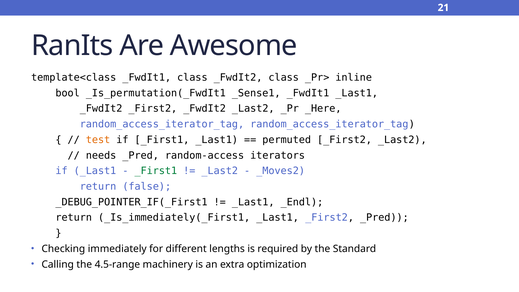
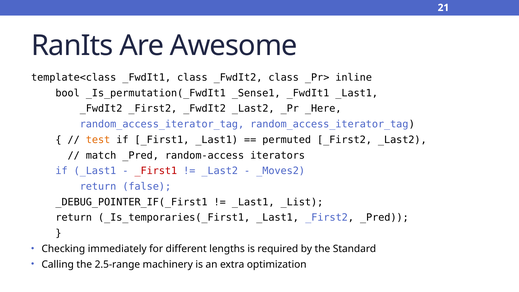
needs: needs -> match
_First1 at (156, 171) colour: green -> red
_Endl: _Endl -> _List
_Is_immediately(_First1: _Is_immediately(_First1 -> _Is_temporaries(_First1
4.5-range: 4.5-range -> 2.5-range
